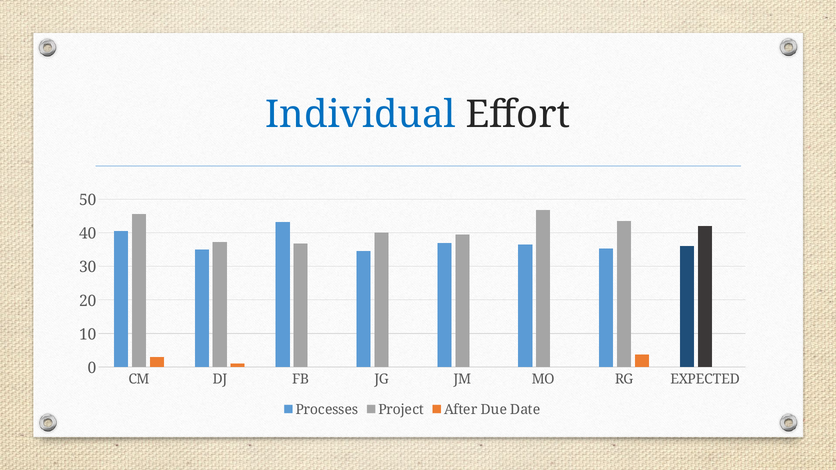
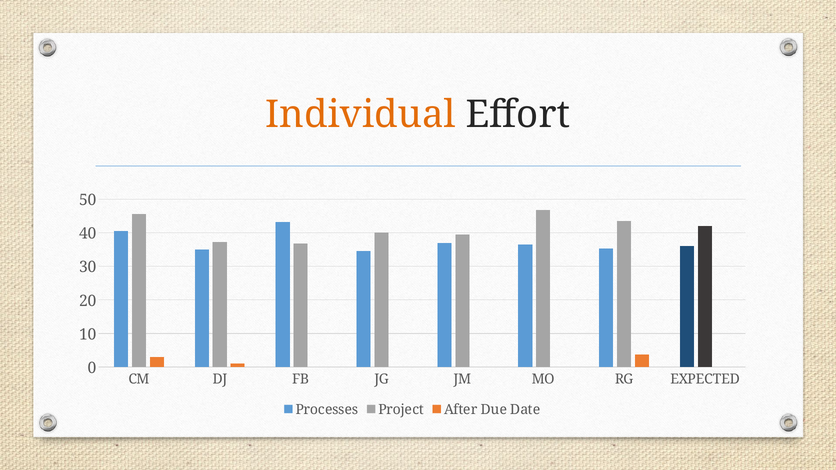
Individual colour: blue -> orange
